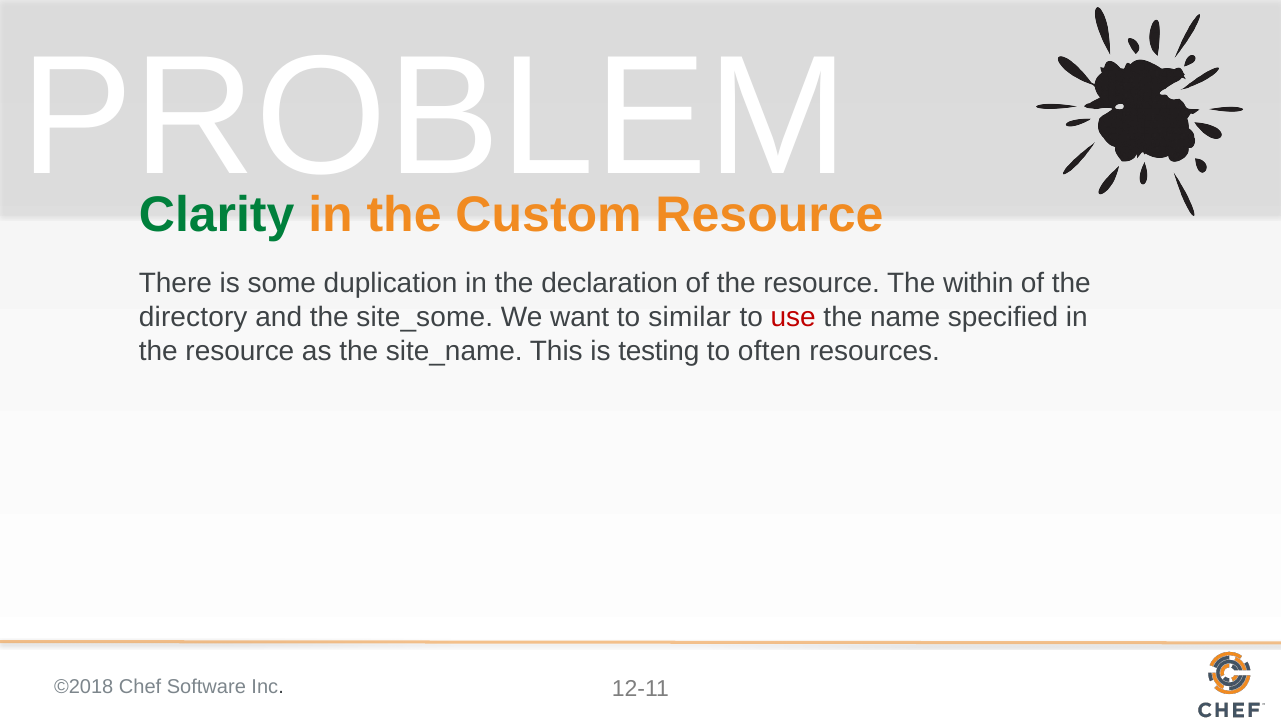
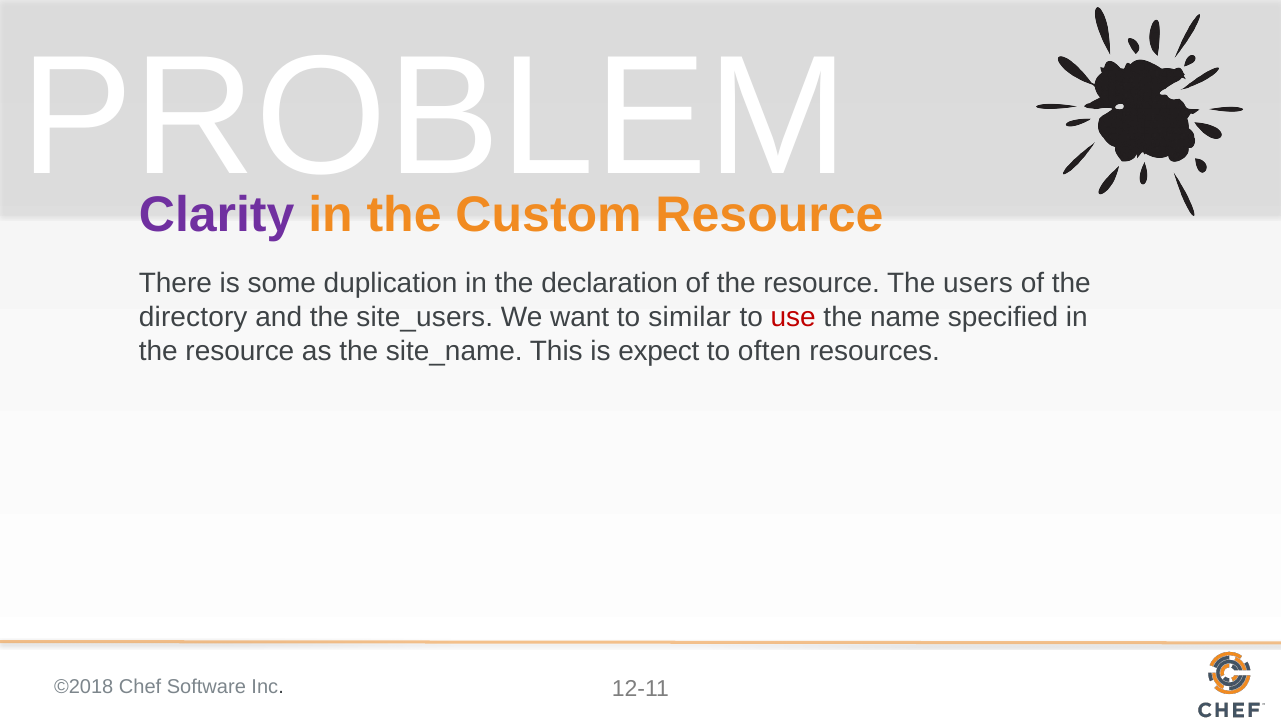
Clarity colour: green -> purple
within: within -> users
site_some: site_some -> site_users
testing: testing -> expect
